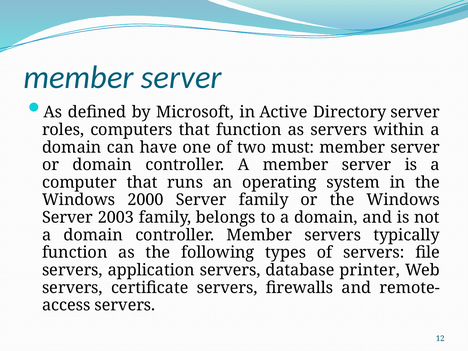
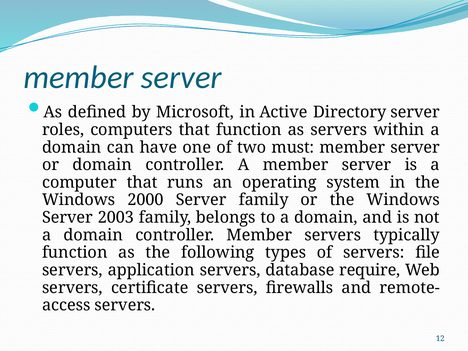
printer: printer -> require
